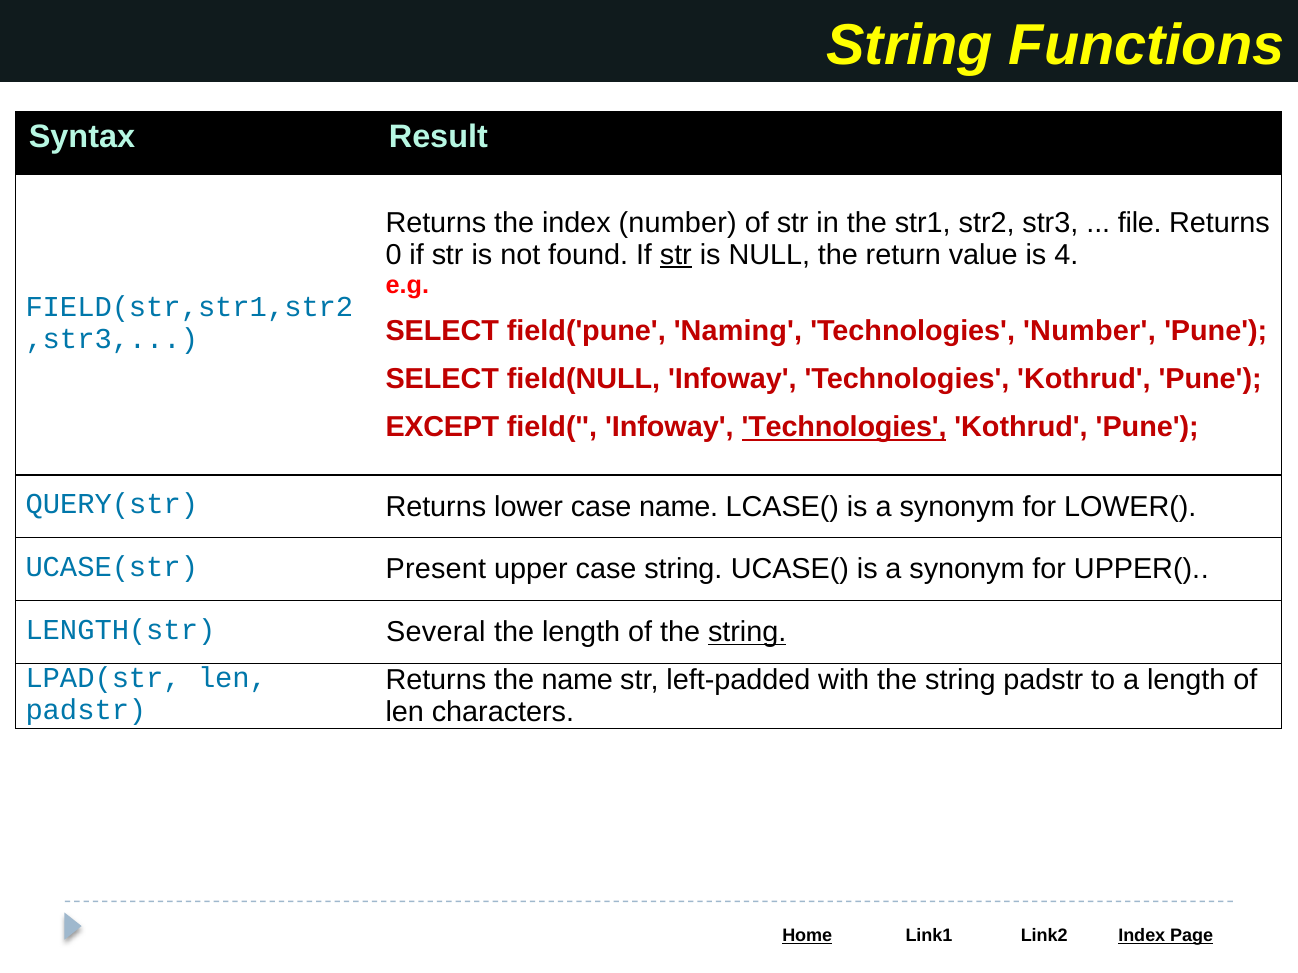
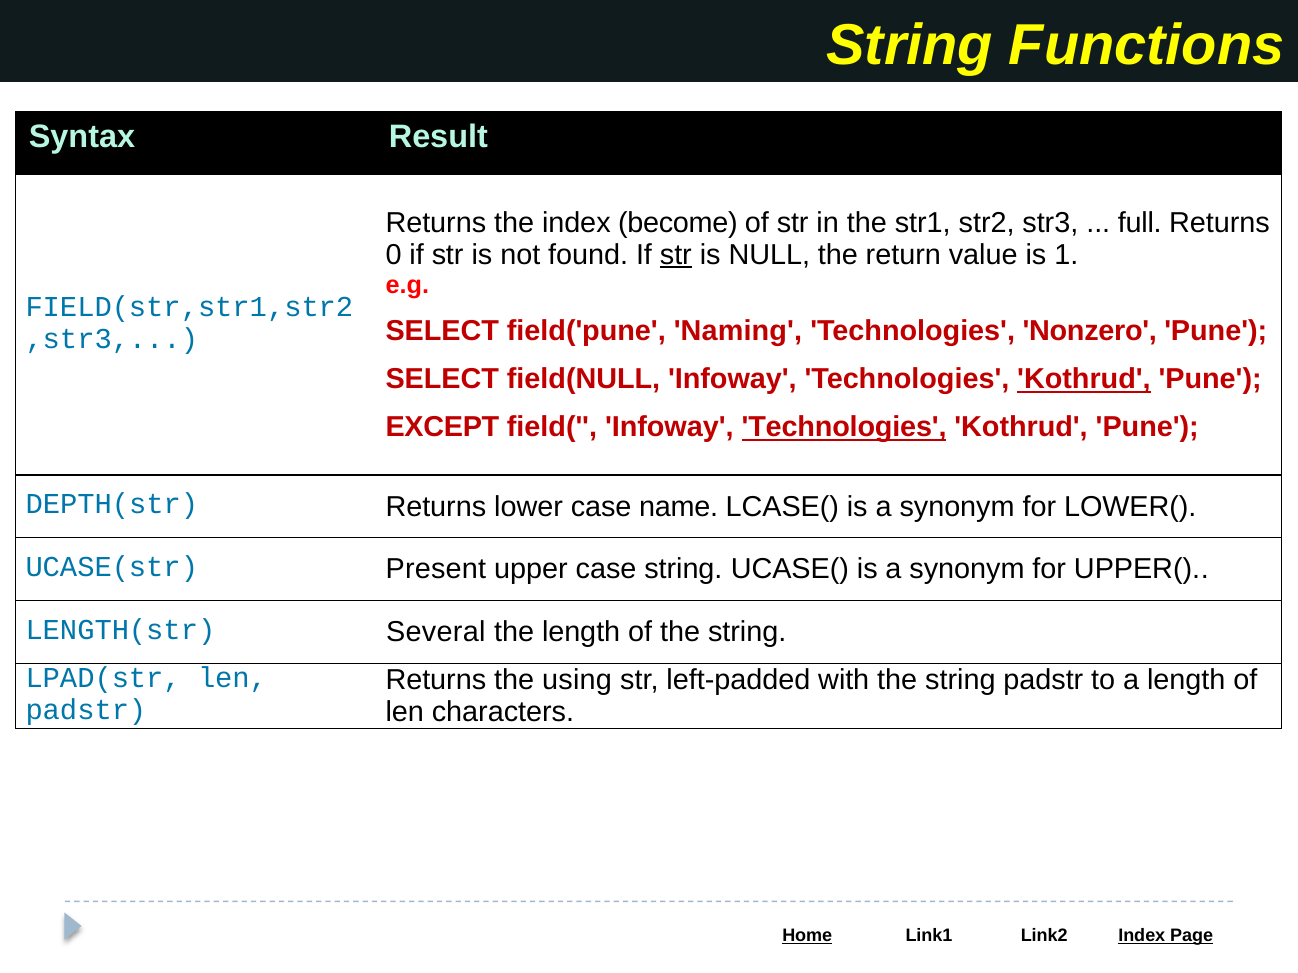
index number: number -> become
file: file -> full
4: 4 -> 1
Technologies Number: Number -> Nonzero
Kothrud at (1084, 379) underline: none -> present
QUERY(str: QUERY(str -> DEPTH(str
string at (747, 632) underline: present -> none
the name: name -> using
